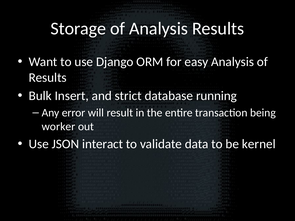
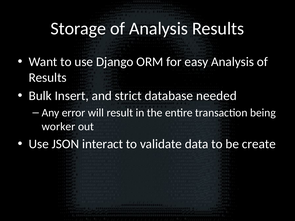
running: running -> needed
kernel: kernel -> create
